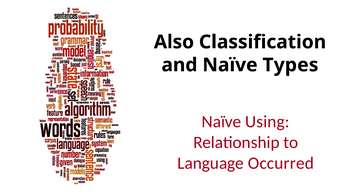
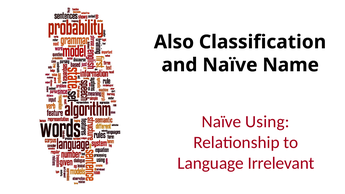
Types: Types -> Name
Occurred: Occurred -> Irrelevant
